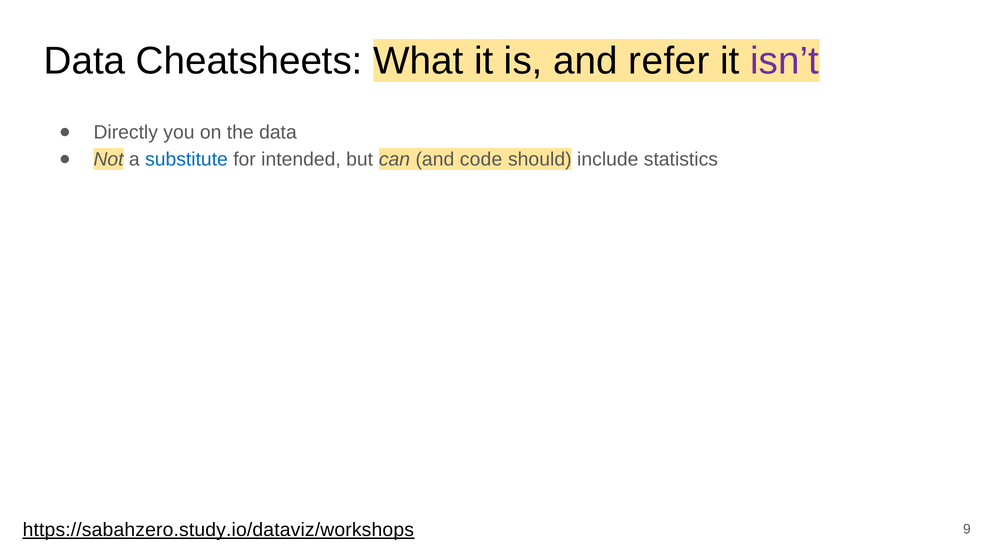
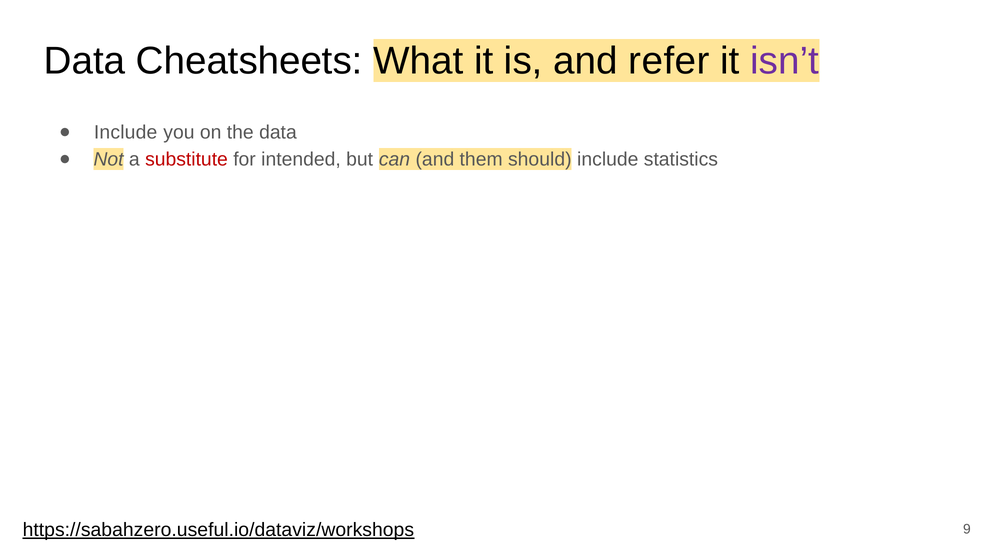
Directly at (126, 133): Directly -> Include
substitute colour: blue -> red
code: code -> them
https://sabahzero.study.io/dataviz/workshops: https://sabahzero.study.io/dataviz/workshops -> https://sabahzero.useful.io/dataviz/workshops
